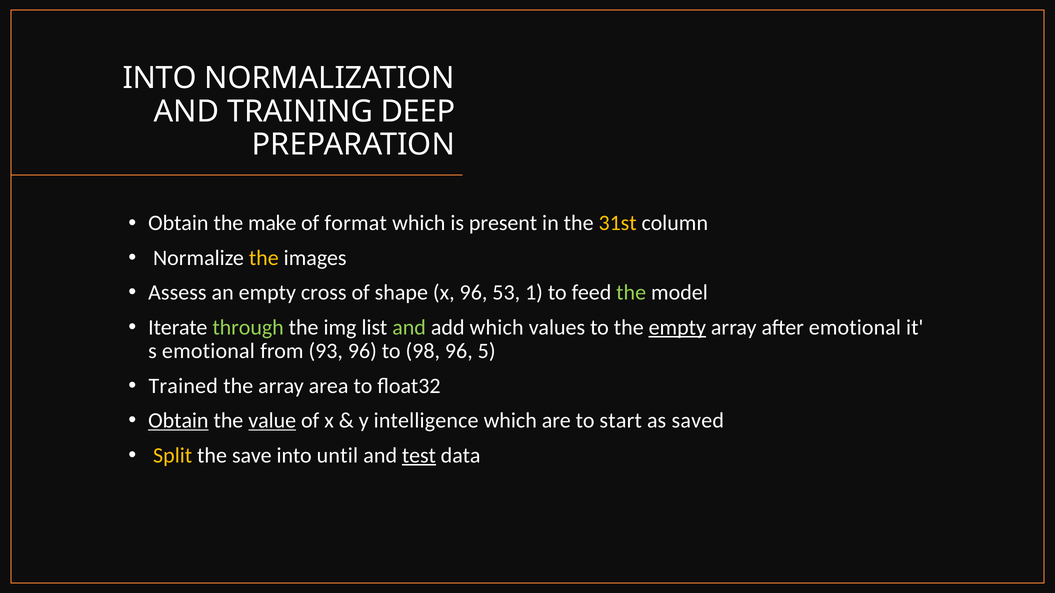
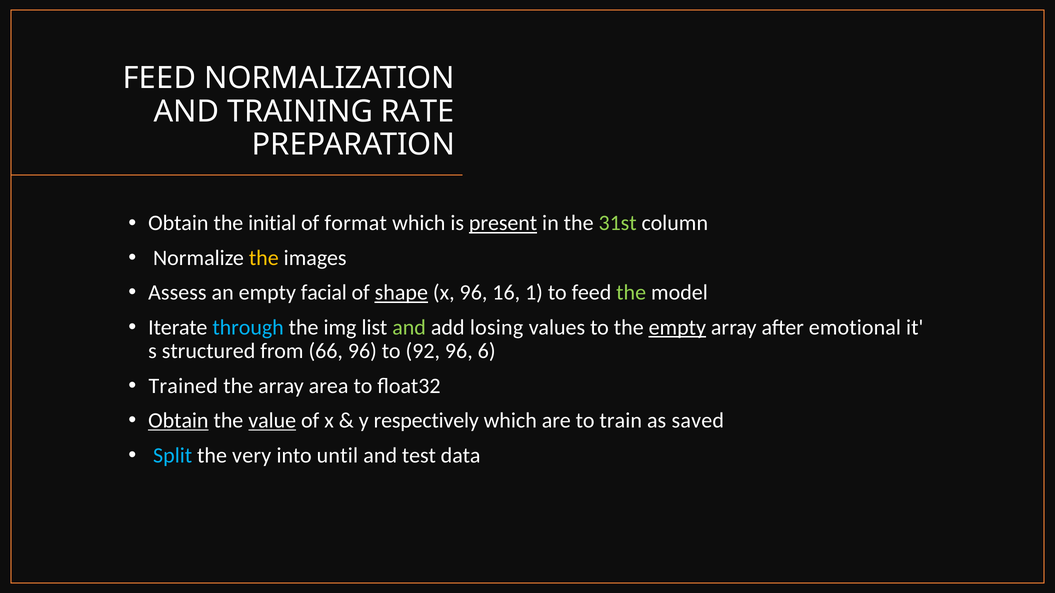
INTO at (160, 78): INTO -> FEED
DEEP: DEEP -> RATE
make: make -> initial
present underline: none -> present
31st colour: yellow -> light green
cross: cross -> facial
shape underline: none -> present
53: 53 -> 16
through colour: light green -> light blue
add which: which -> losing
emotional at (208, 351): emotional -> structured
93: 93 -> 66
98: 98 -> 92
5: 5 -> 6
intelligence: intelligence -> respectively
start: start -> train
Split colour: yellow -> light blue
save: save -> very
test underline: present -> none
